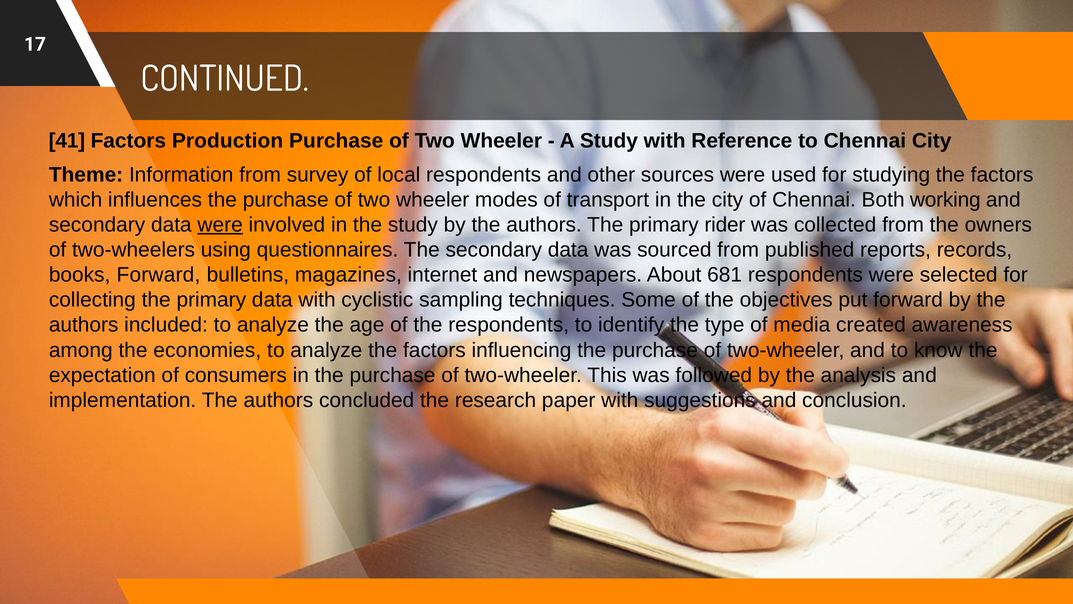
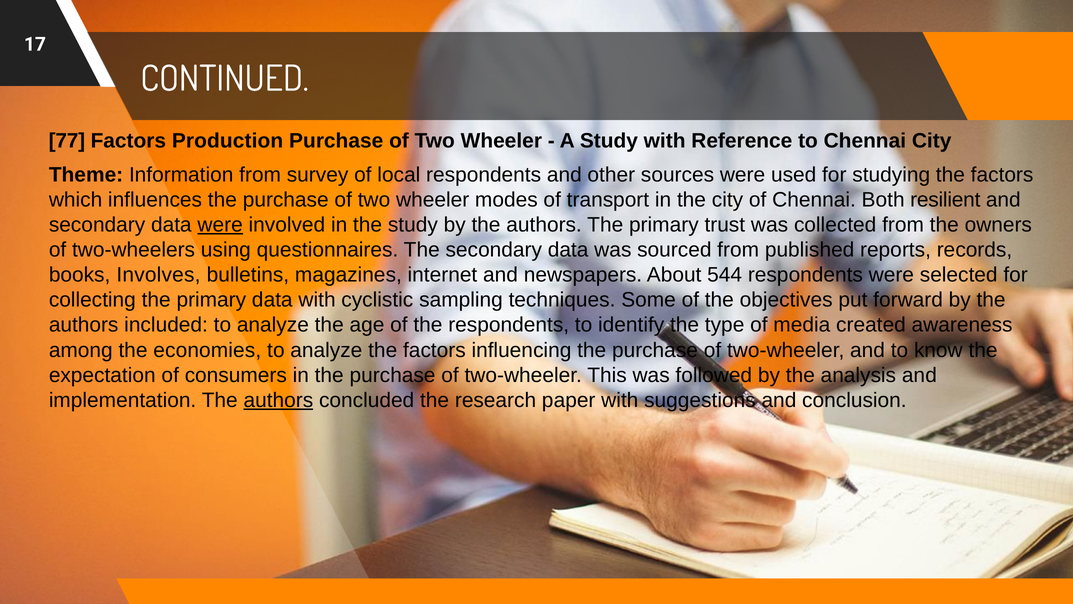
41: 41 -> 77
working: working -> resilient
rider: rider -> trust
books Forward: Forward -> Involves
681: 681 -> 544
authors at (278, 400) underline: none -> present
